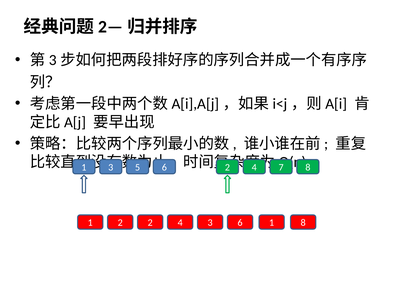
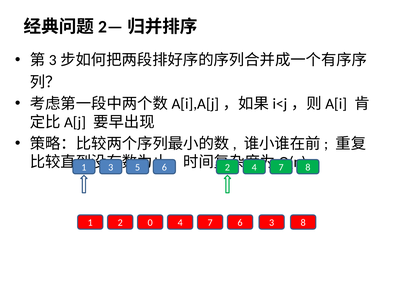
2 2: 2 -> 0
3 at (210, 222): 3 -> 7
6 1: 1 -> 3
